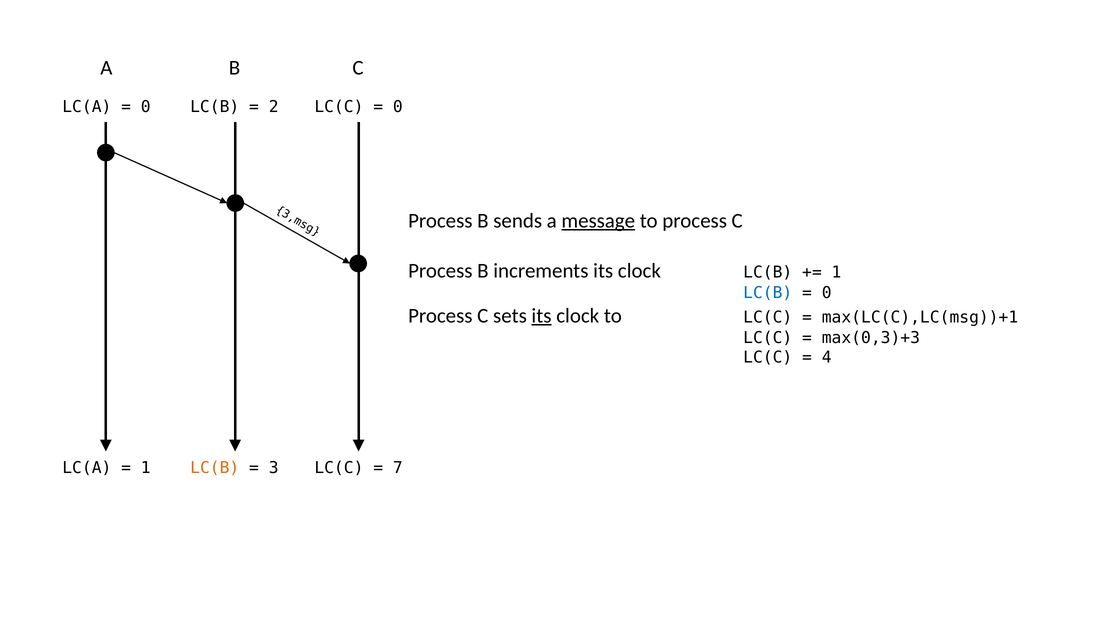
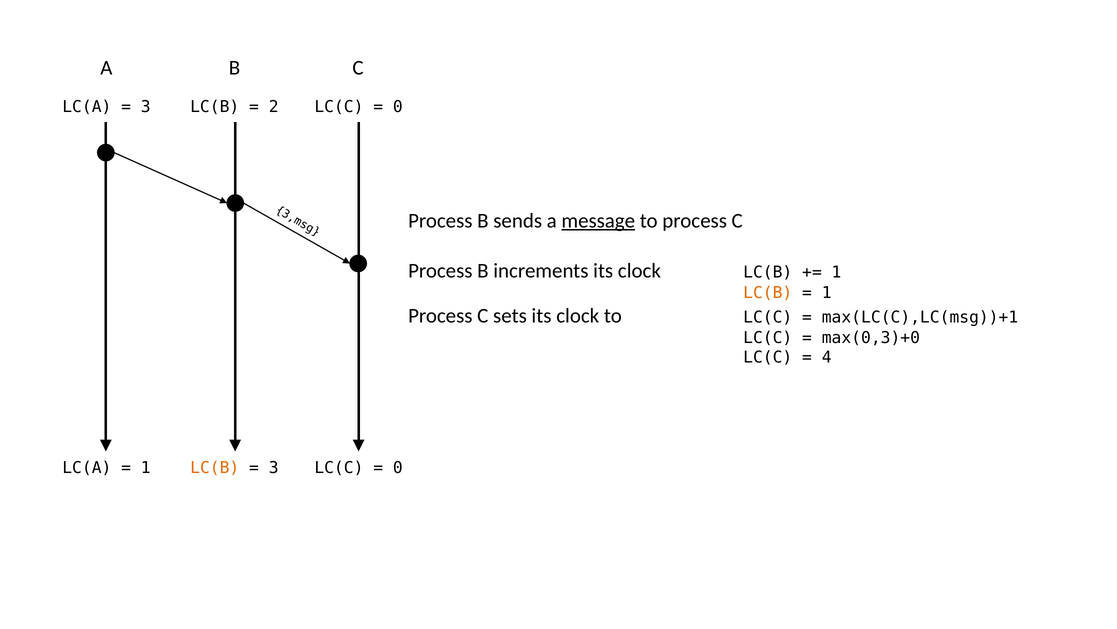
0 at (146, 107): 0 -> 3
LC(B at (768, 293) colour: blue -> orange
0 at (827, 293): 0 -> 1
its at (541, 315) underline: present -> none
max(0,3)+3: max(0,3)+3 -> max(0,3)+0
7 at (398, 467): 7 -> 0
